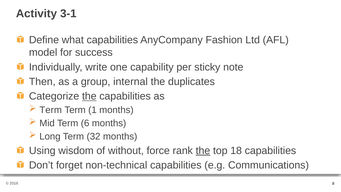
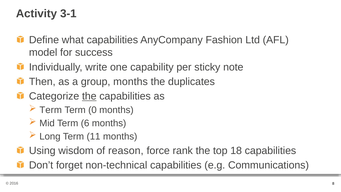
group internal: internal -> months
1: 1 -> 0
32: 32 -> 11
without: without -> reason
the at (203, 151) underline: present -> none
